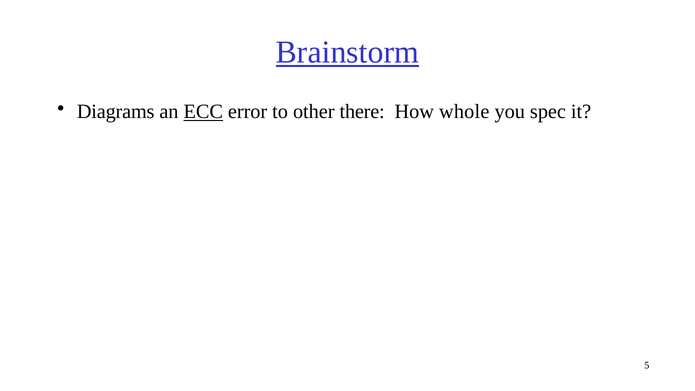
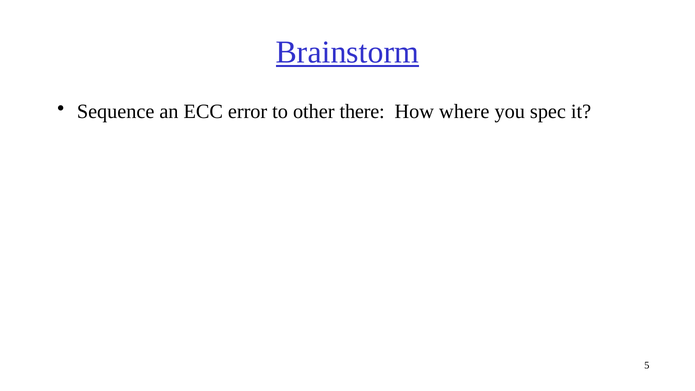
Diagrams: Diagrams -> Sequence
ECC underline: present -> none
whole: whole -> where
